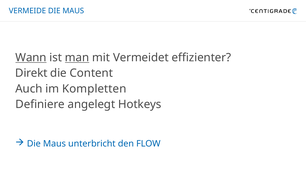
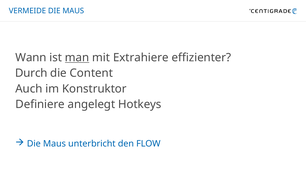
Wann underline: present -> none
Vermeidet: Vermeidet -> Extrahiere
Direkt: Direkt -> Durch
Kompletten: Kompletten -> Konstruktor
